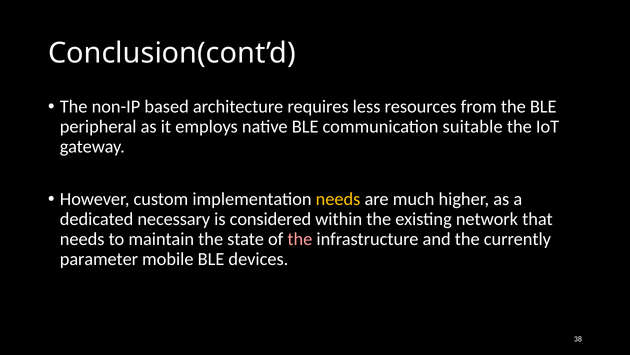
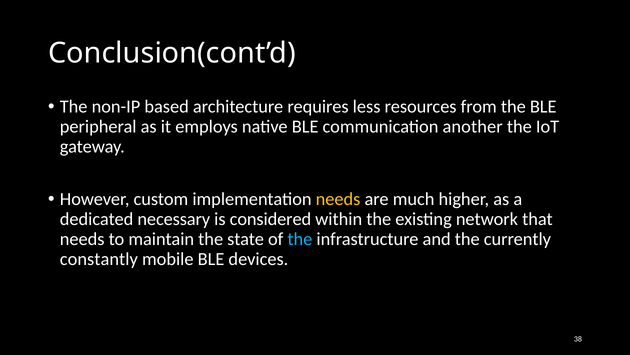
suitable: suitable -> another
the at (300, 239) colour: pink -> light blue
parameter: parameter -> constantly
